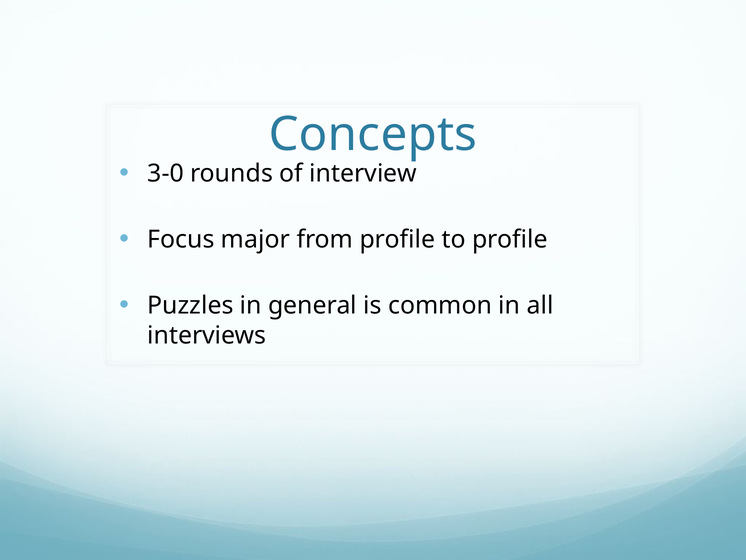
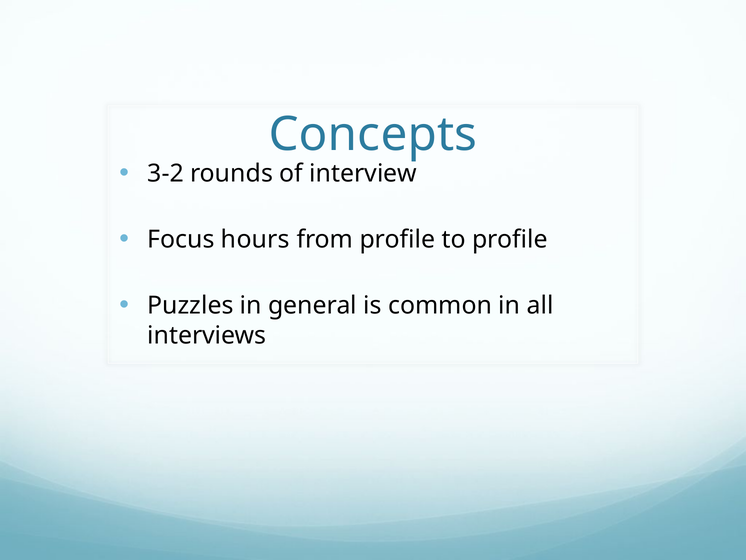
3-0: 3-0 -> 3-2
major: major -> hours
